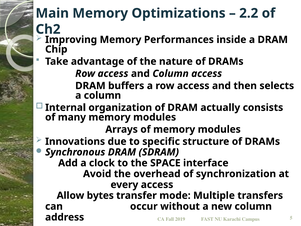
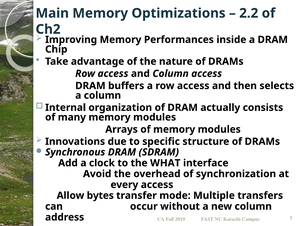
SPACE: SPACE -> WHAT
